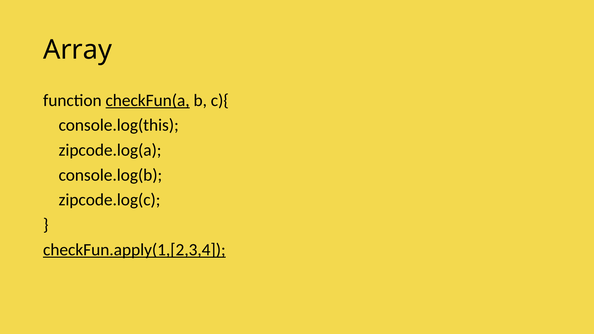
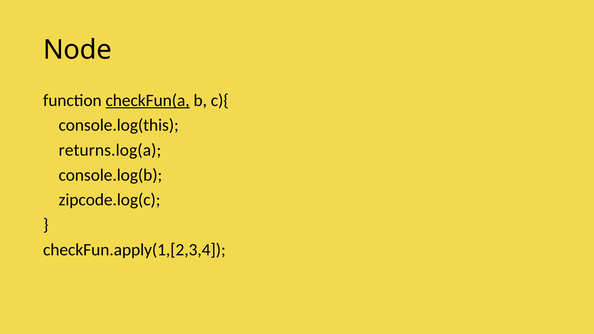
Array: Array -> Node
zipcode.log(a: zipcode.log(a -> returns.log(a
checkFun.apply(1,[2,3,4 underline: present -> none
